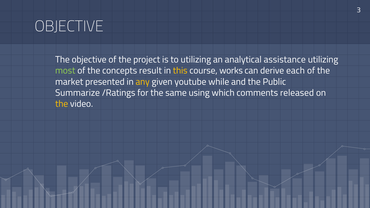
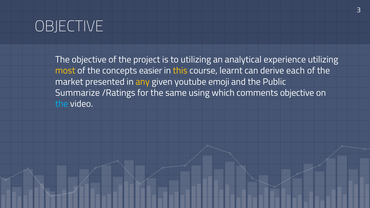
assistance: assistance -> experience
most colour: light green -> yellow
result: result -> easier
works: works -> learnt
while: while -> emoji
comments released: released -> objective
the at (62, 104) colour: yellow -> light blue
